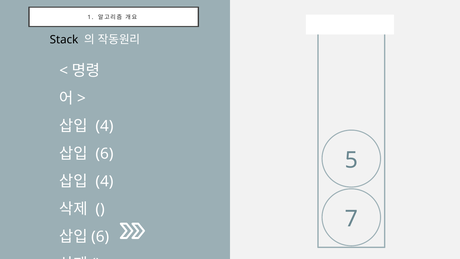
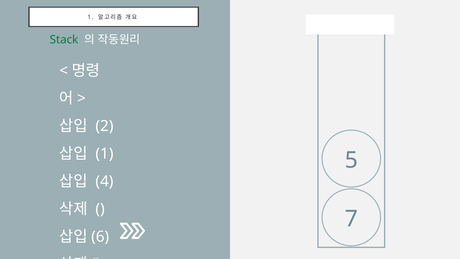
Stack colour: black -> green
4 at (104, 126): 4 -> 2
6 at (104, 154): 6 -> 1
